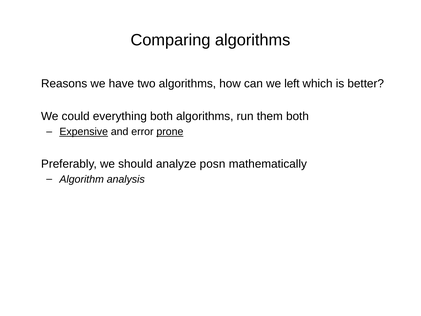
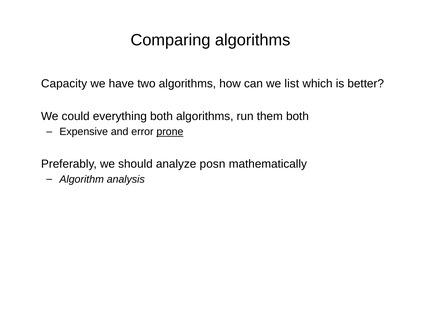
Reasons: Reasons -> Capacity
left: left -> list
Expensive underline: present -> none
